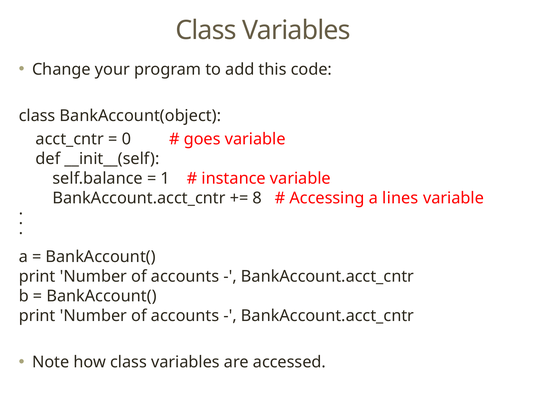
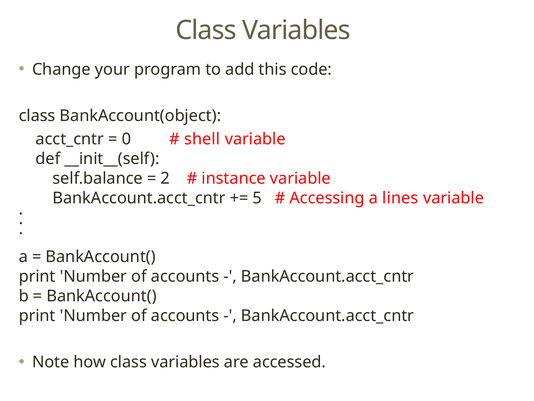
goes: goes -> shell
1: 1 -> 2
8: 8 -> 5
